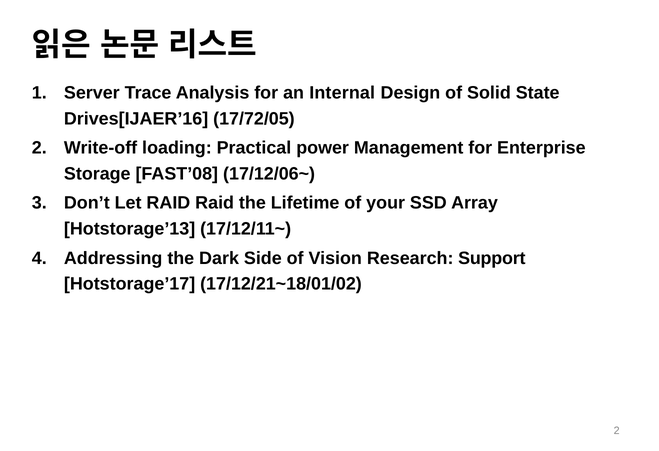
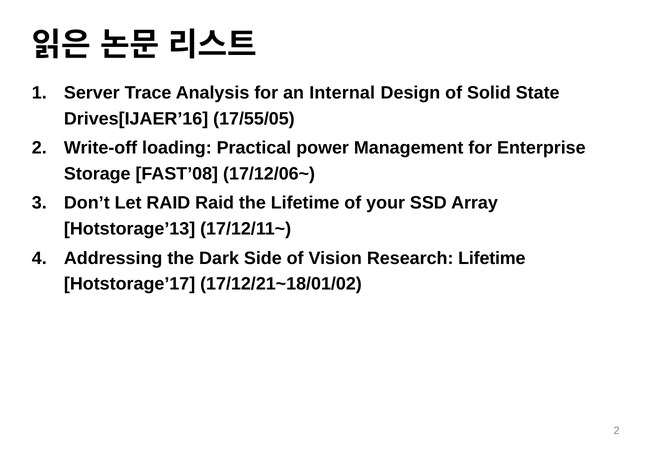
17/72/05: 17/72/05 -> 17/55/05
Research Support: Support -> Lifetime
